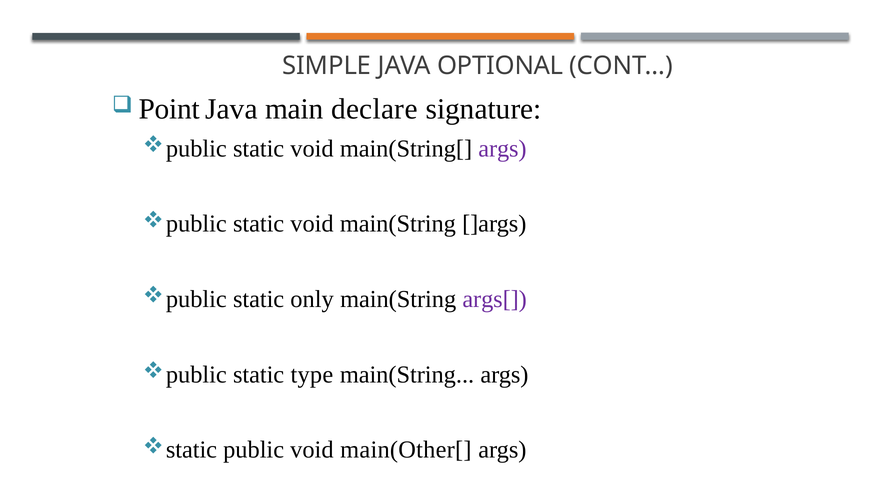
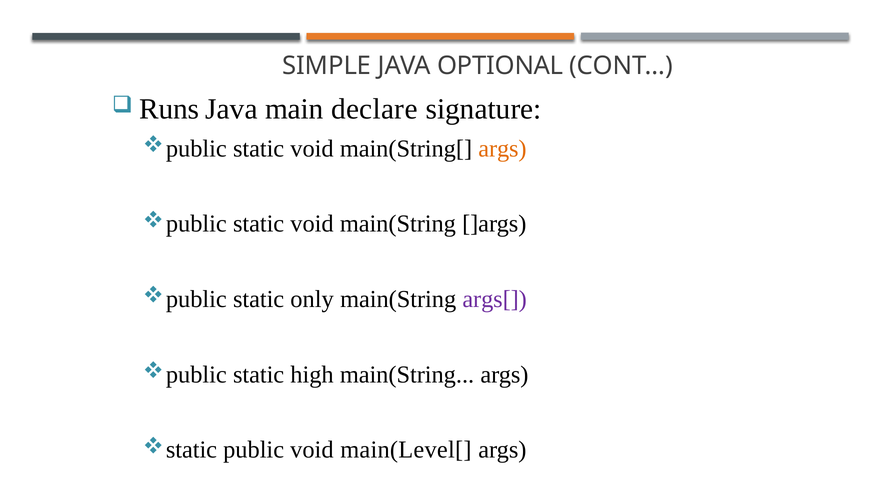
Point: Point -> Runs
args at (502, 149) colour: purple -> orange
type: type -> high
main(Other[: main(Other[ -> main(Level[
